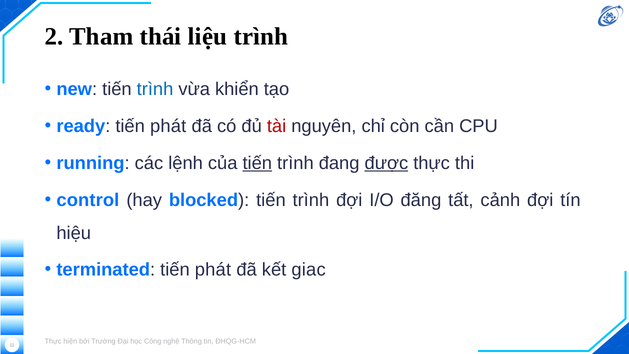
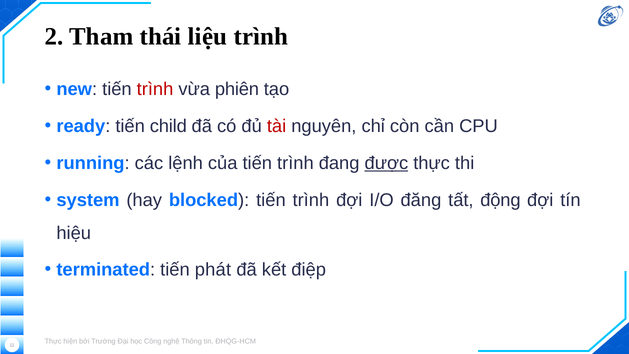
trình at (155, 89) colour: blue -> red
khiển: khiển -> phiên
ready tiến phát: phát -> child
tiến at (257, 163) underline: present -> none
control: control -> system
cảnh: cảnh -> động
giac: giac -> điệp
